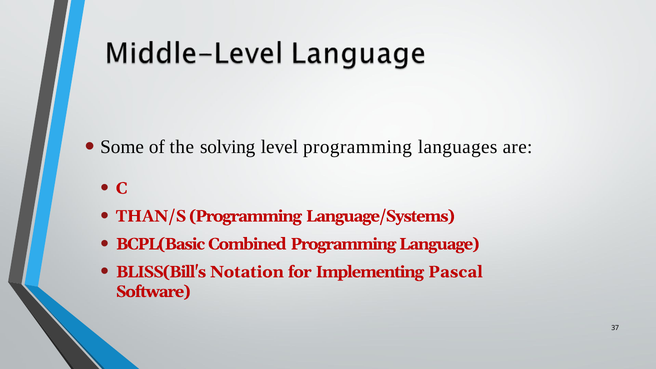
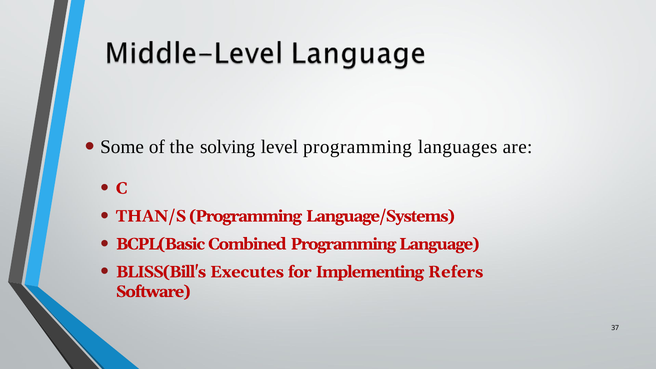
Notation: Notation -> Executes
Pascal: Pascal -> Refers
